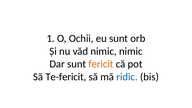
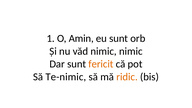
Ochii: Ochii -> Amin
Te-fericit: Te-fericit -> Te-nimic
ridic colour: blue -> orange
